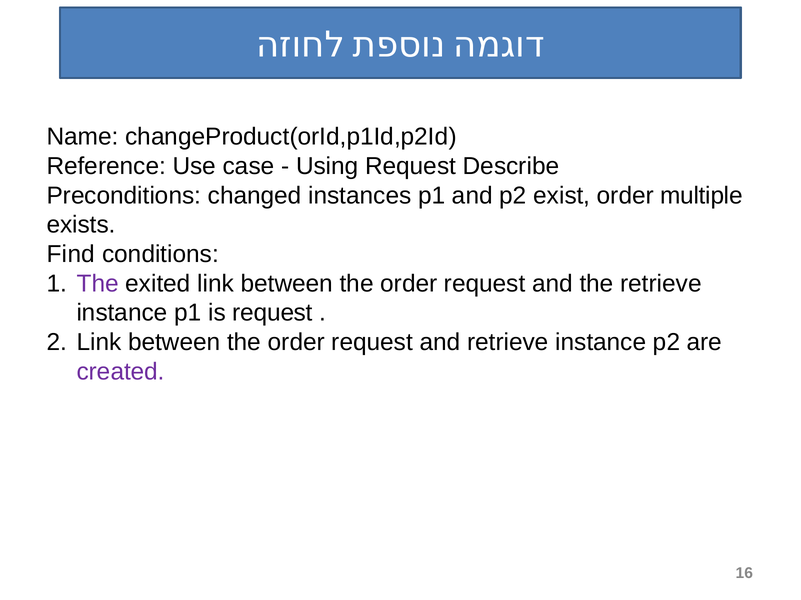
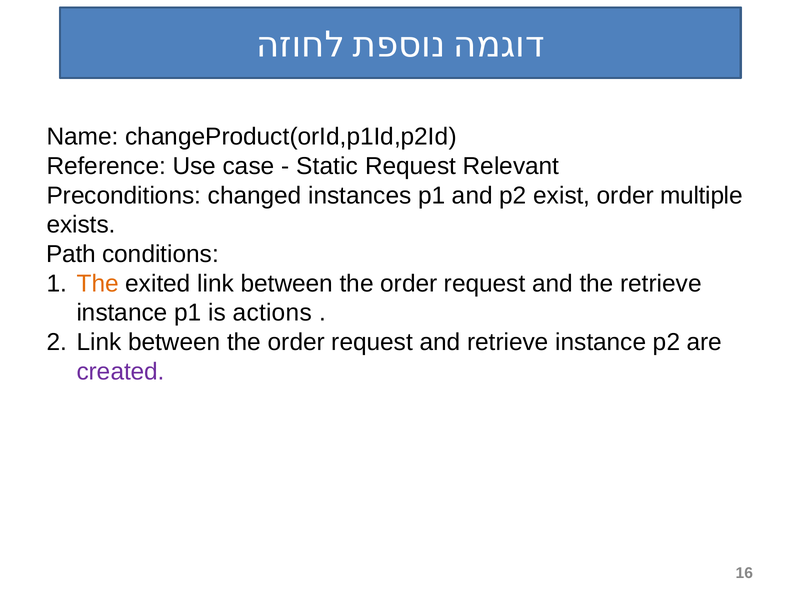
Using: Using -> Static
Describe: Describe -> Relevant
Find: Find -> Path
The at (98, 284) colour: purple -> orange
is request: request -> actions
